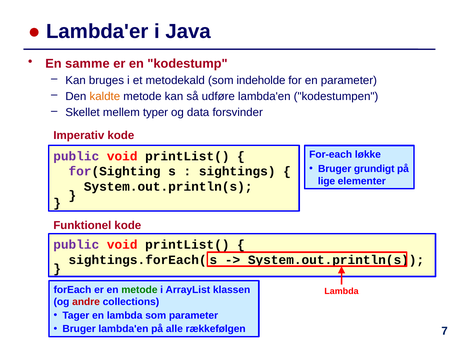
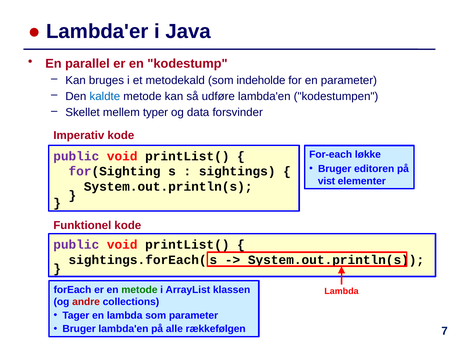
samme: samme -> parallel
kaldte colour: orange -> blue
grundigt: grundigt -> editoren
lige: lige -> vist
